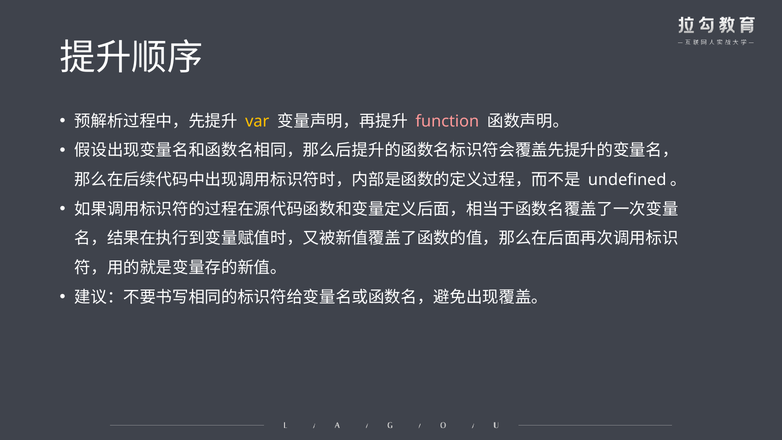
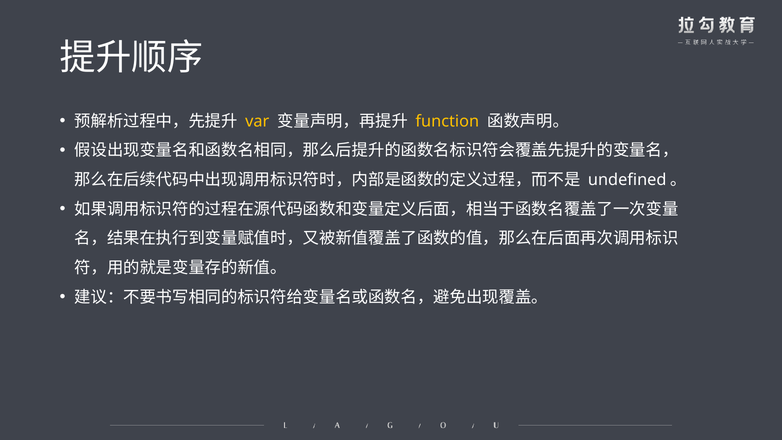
function colour: pink -> yellow
